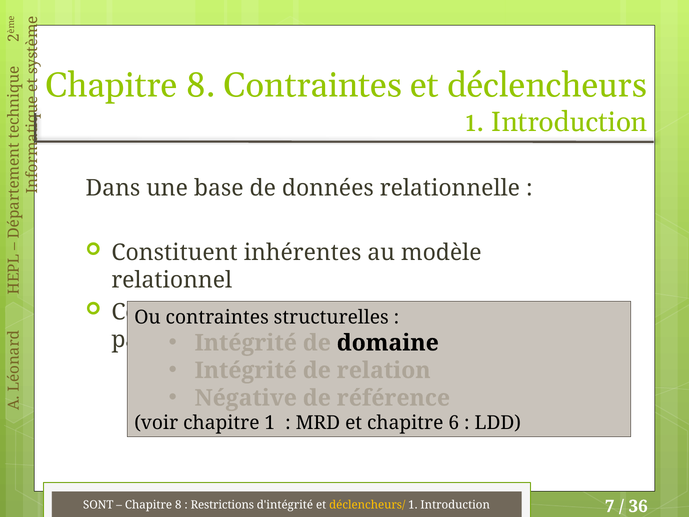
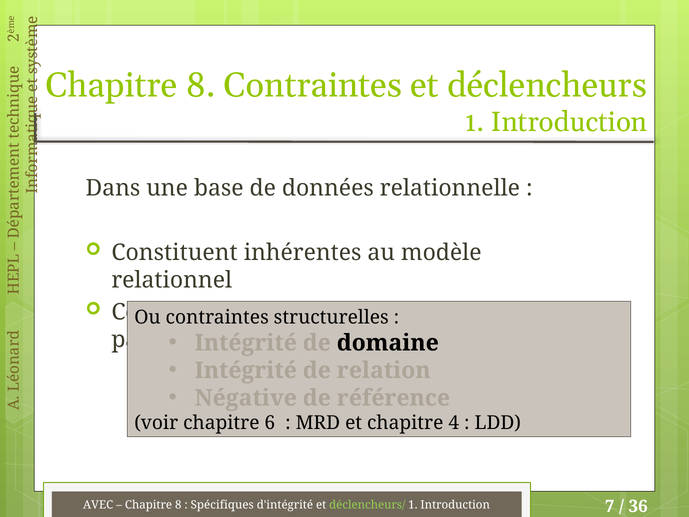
chapitre 1: 1 -> 6
6: 6 -> 4
SONT: SONT -> AVEC
Restrictions: Restrictions -> Spécifiques
déclencheurs/ colour: yellow -> light green
